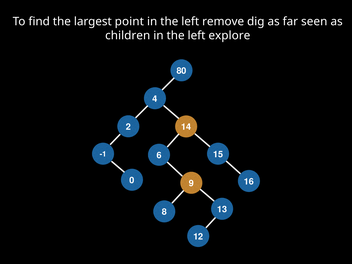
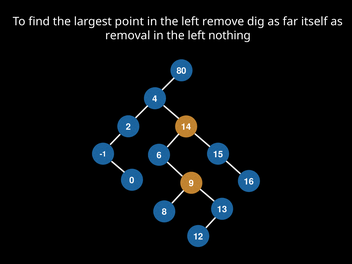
seen: seen -> itself
children: children -> removal
explore: explore -> nothing
